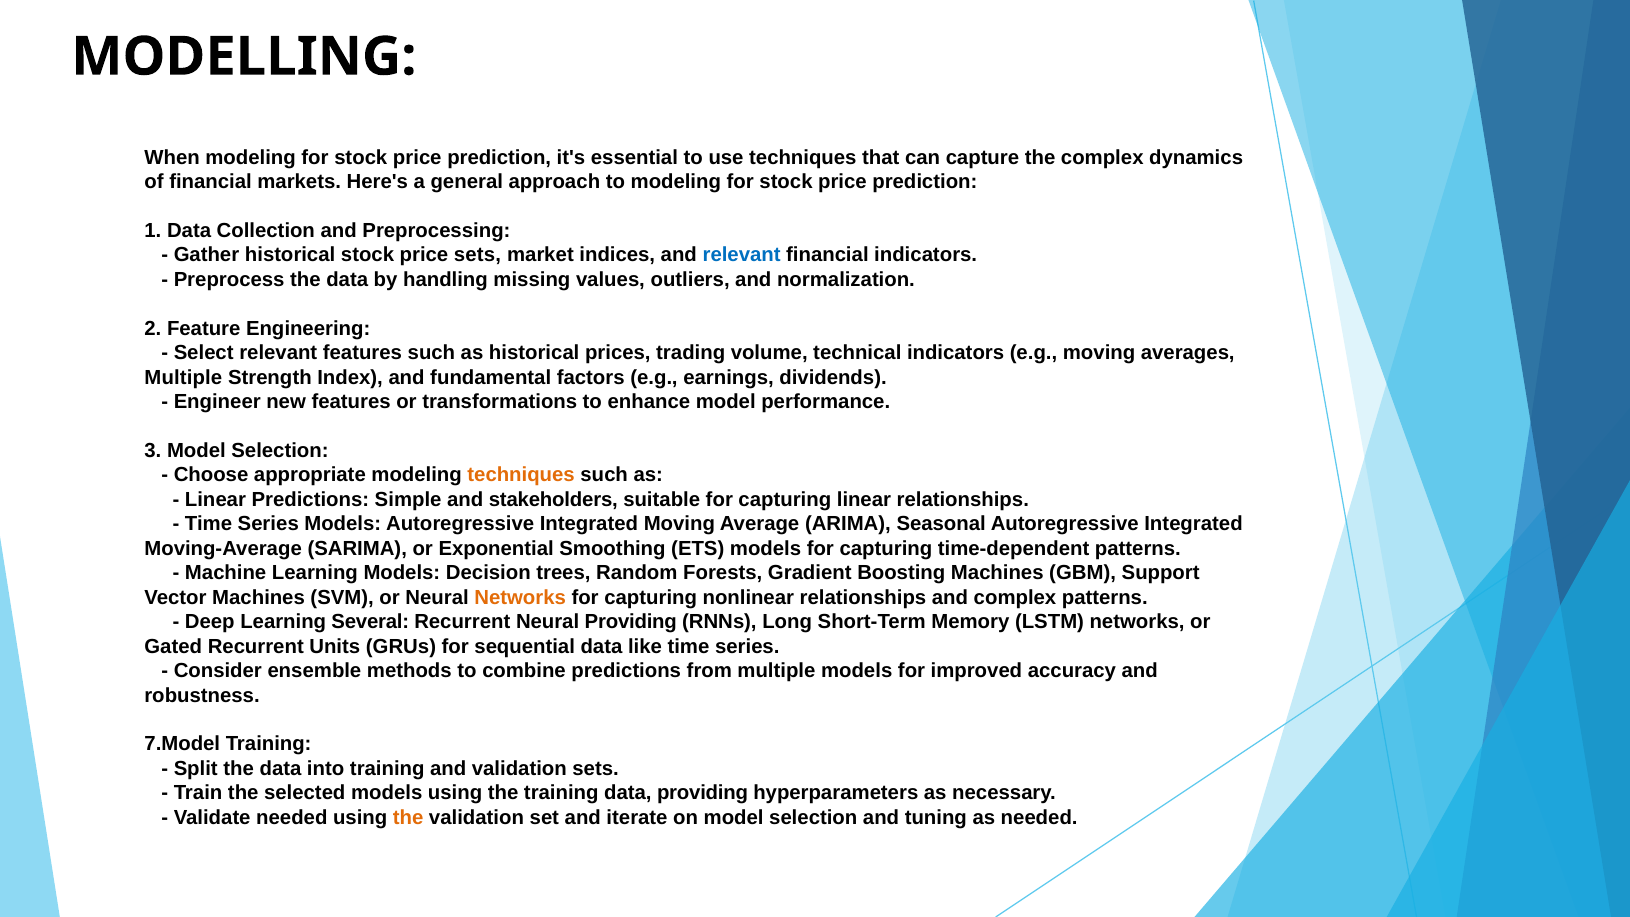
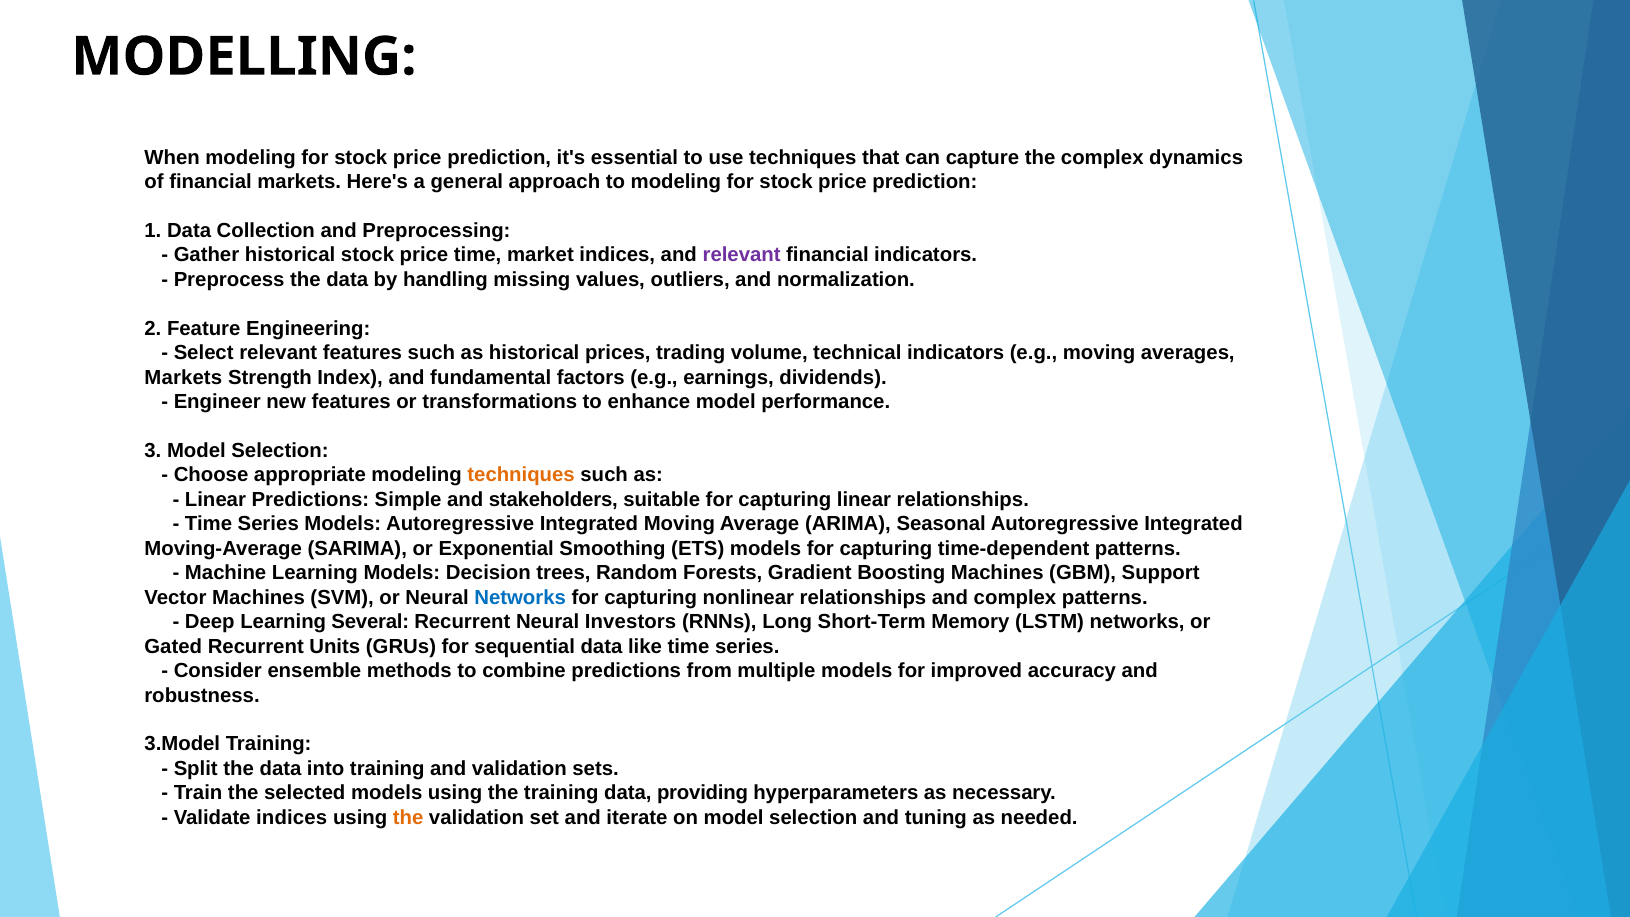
price sets: sets -> time
relevant at (742, 255) colour: blue -> purple
Multiple at (183, 377): Multiple -> Markets
Networks at (520, 597) colour: orange -> blue
Neural Providing: Providing -> Investors
7.Model: 7.Model -> 3.Model
Validate needed: needed -> indices
